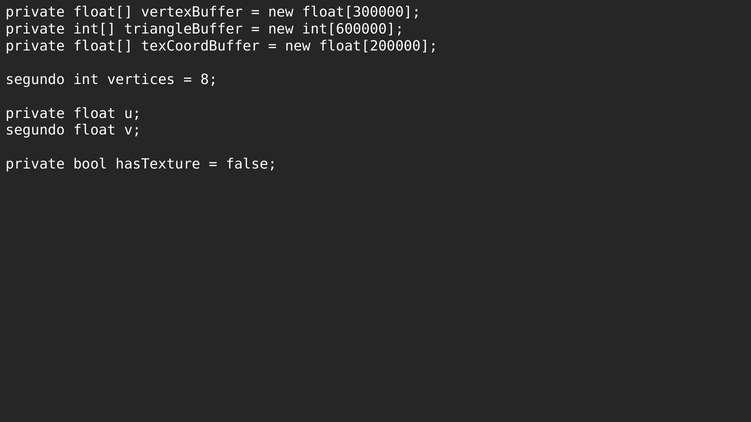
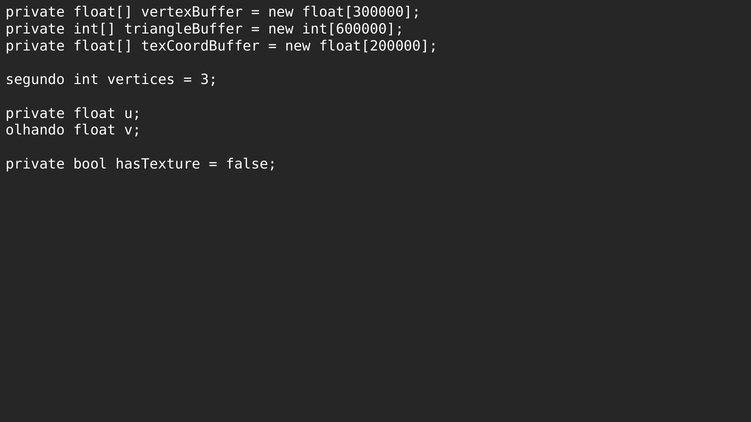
8: 8 -> 3
segundo at (35, 130): segundo -> olhando
